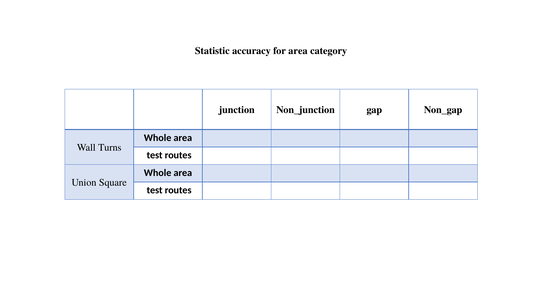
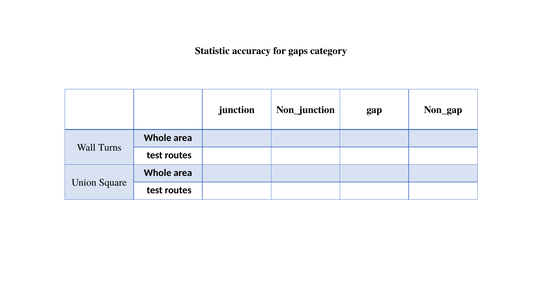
for area: area -> gaps
